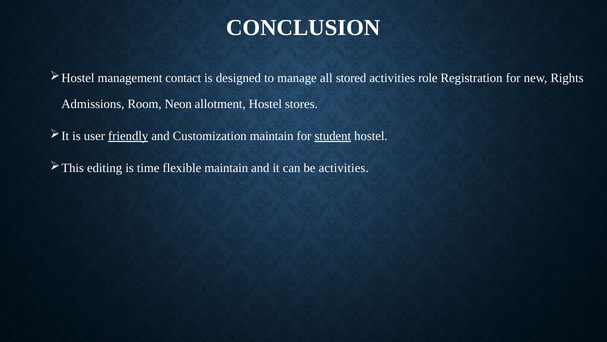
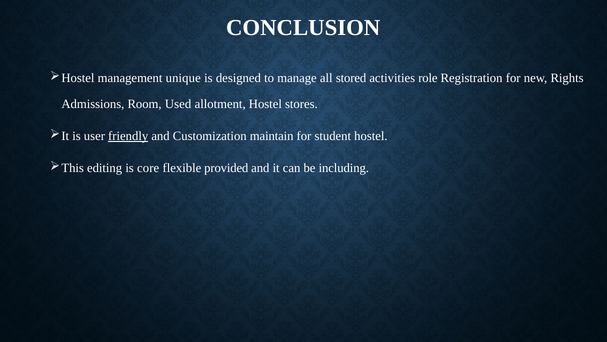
contact: contact -> unique
Neon: Neon -> Used
student underline: present -> none
time: time -> core
flexible maintain: maintain -> provided
be activities: activities -> including
